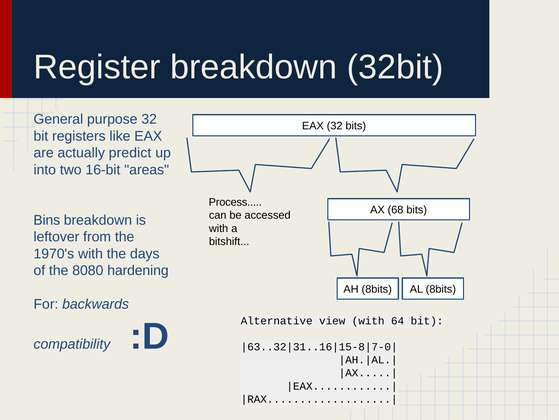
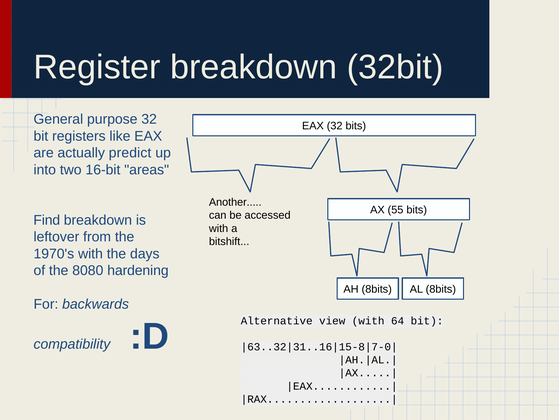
Process: Process -> Another
68: 68 -> 55
Bins: Bins -> Find
